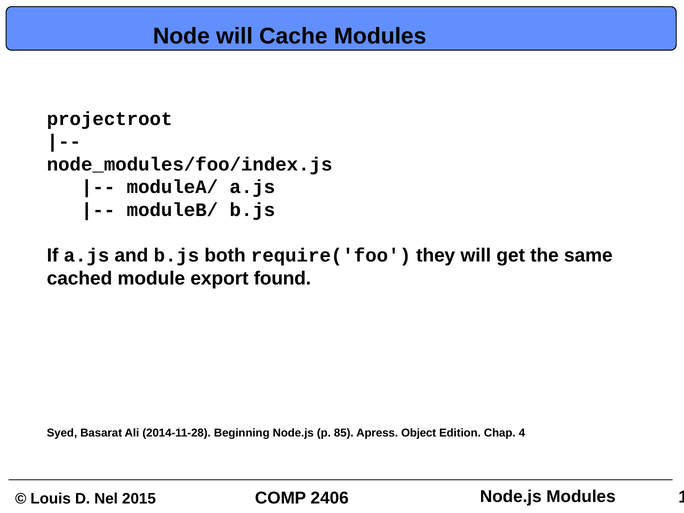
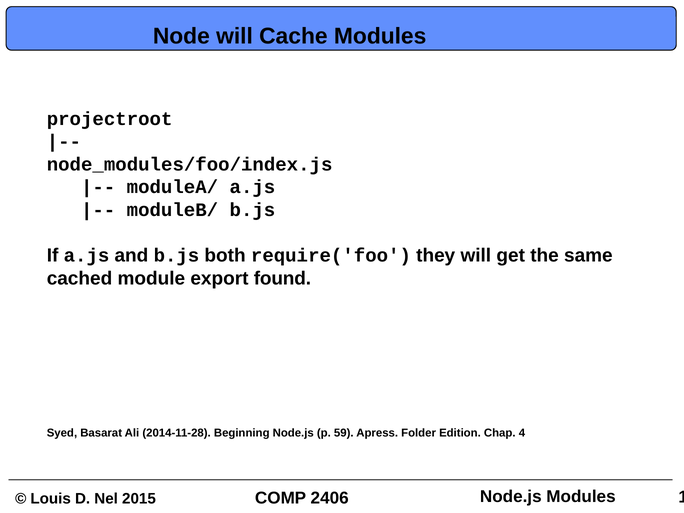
85: 85 -> 59
Object: Object -> Folder
